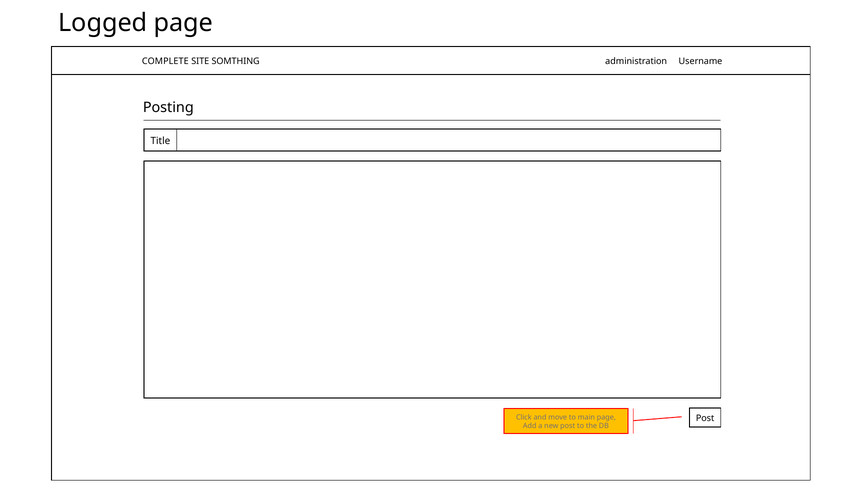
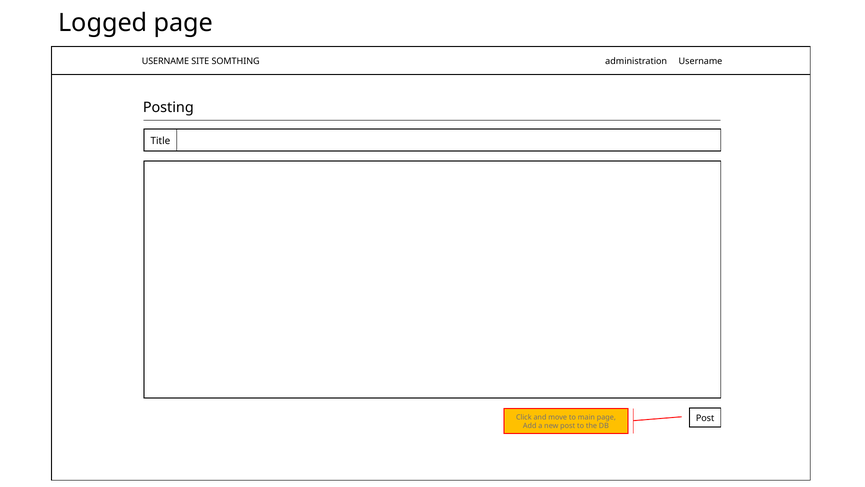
COMPLETE at (165, 61): COMPLETE -> USERNAME
